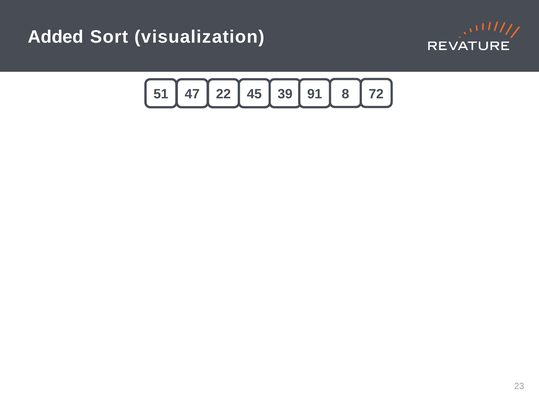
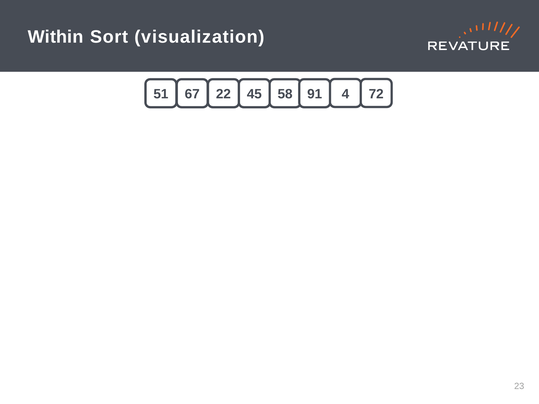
Added: Added -> Within
47: 47 -> 67
39: 39 -> 58
8: 8 -> 4
